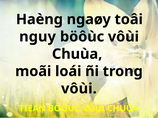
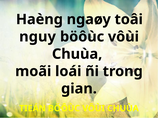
vôùi at (79, 89): vôùi -> gian
